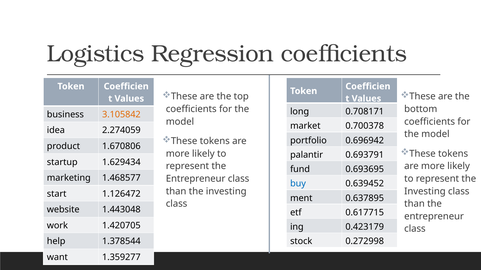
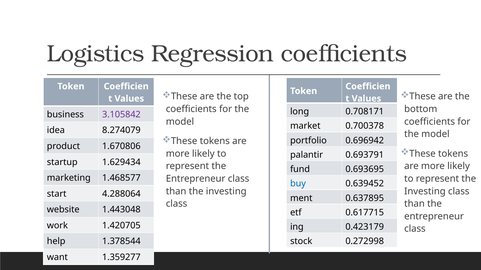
3.105842 colour: orange -> purple
2.274059: 2.274059 -> 8.274079
1.126472: 1.126472 -> 4.288064
